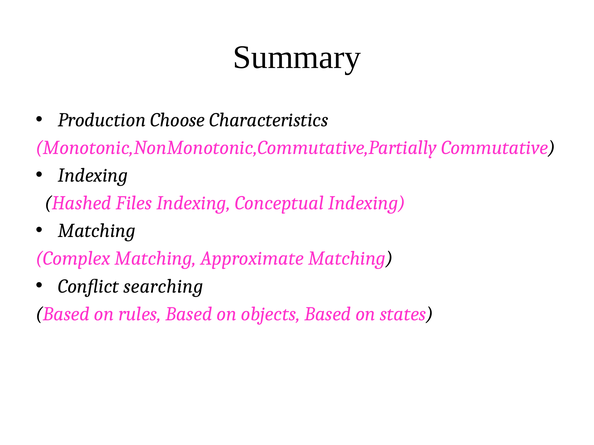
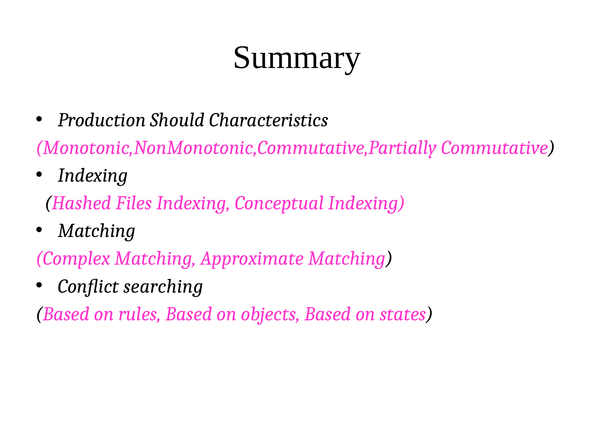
Choose: Choose -> Should
